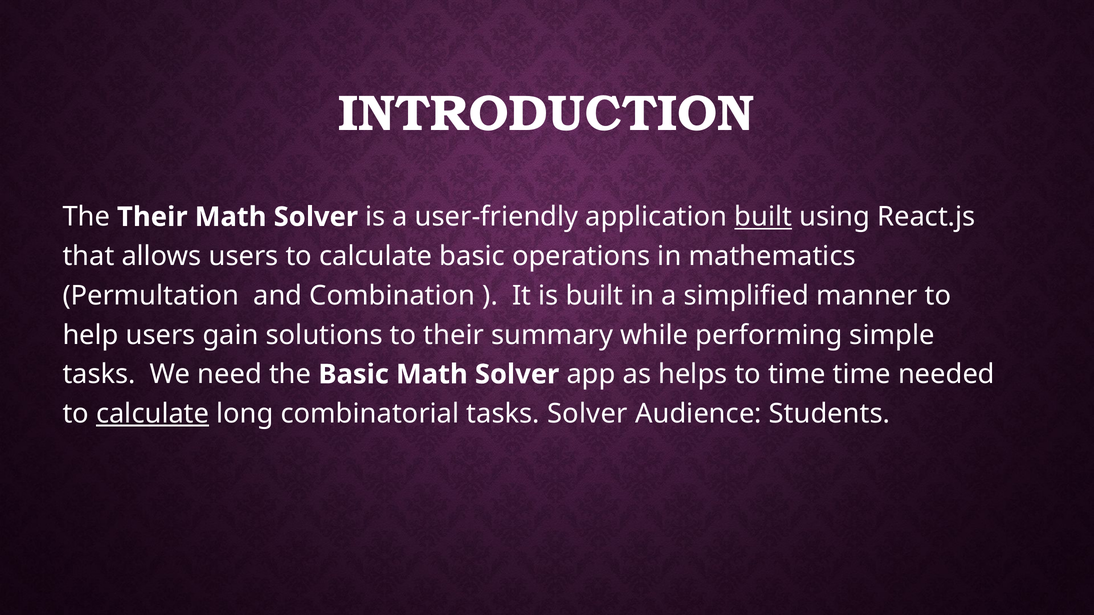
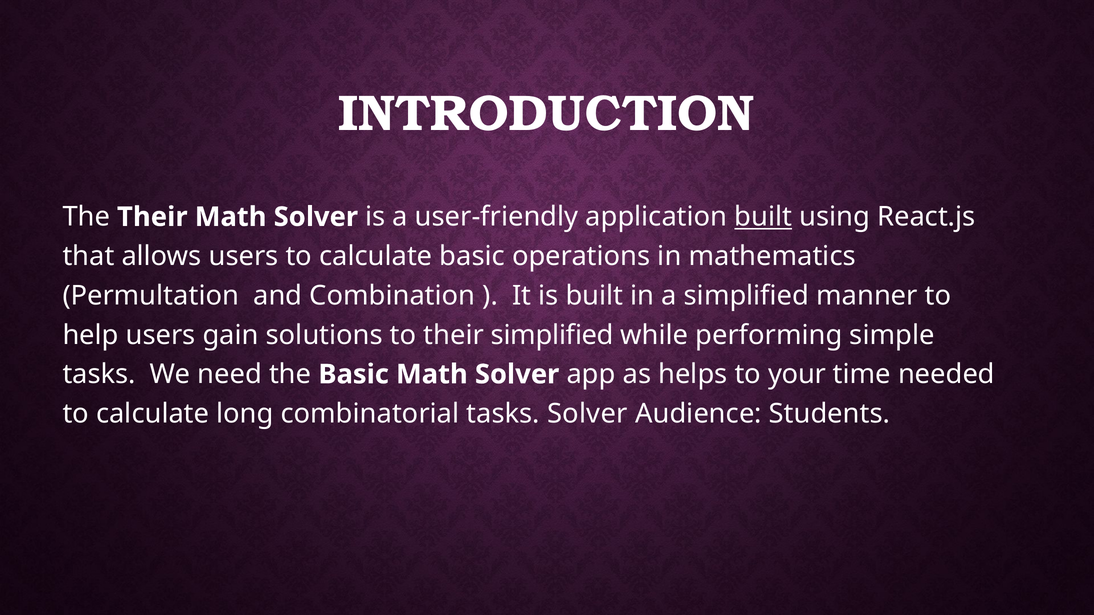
their summary: summary -> simplified
to time: time -> your
calculate at (153, 414) underline: present -> none
